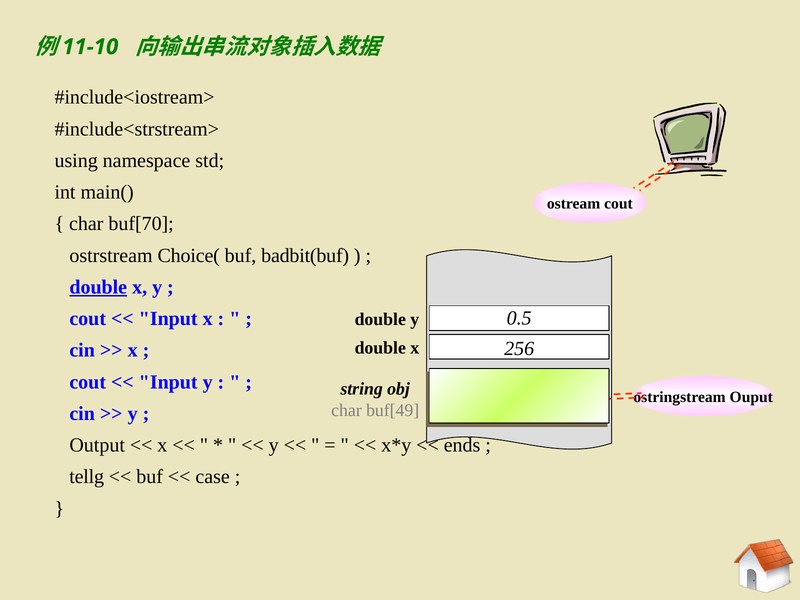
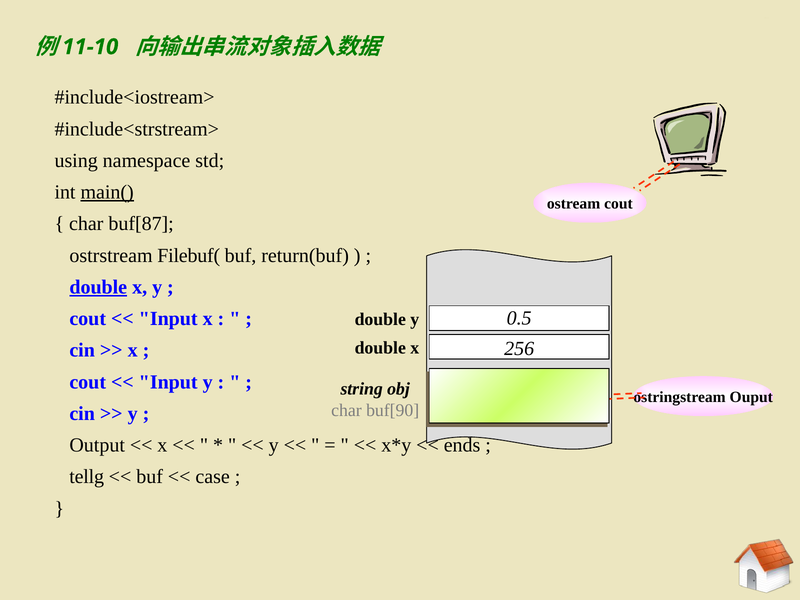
main( underline: none -> present
buf[70: buf[70 -> buf[87
Choice(: Choice( -> Filebuf(
badbit(buf: badbit(buf -> return(buf
buf[49: buf[49 -> buf[90
